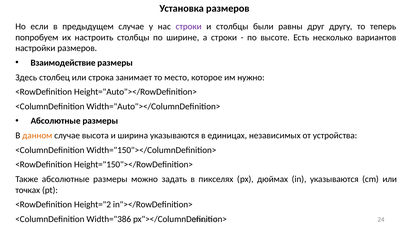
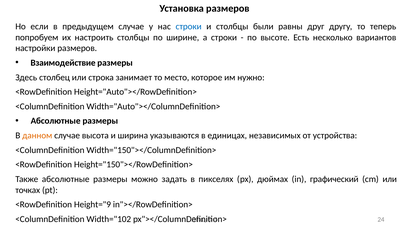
строки at (189, 27) colour: purple -> blue
in указываются: указываются -> графический
Height="2: Height="2 -> Height="9
Width="386: Width="386 -> Width="102
